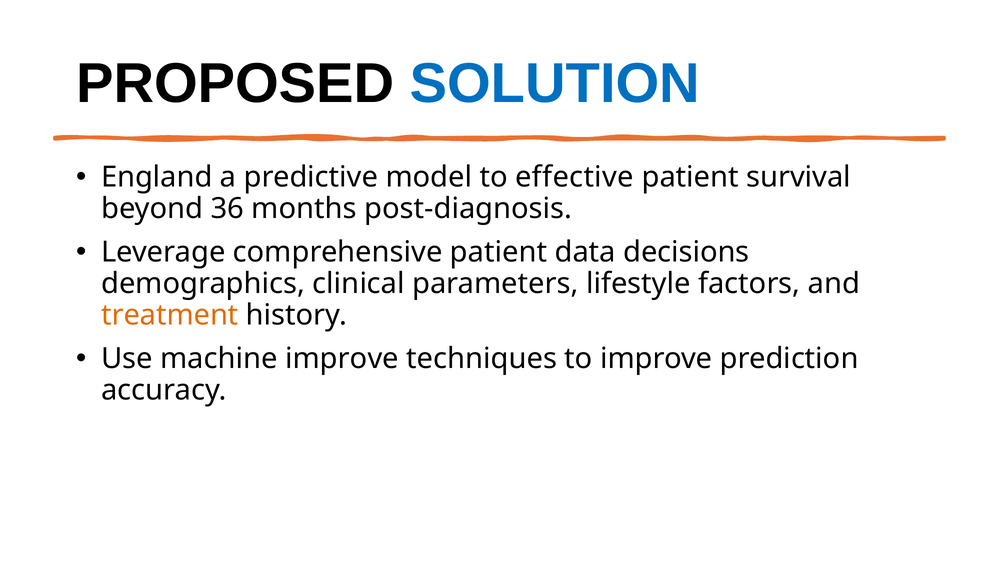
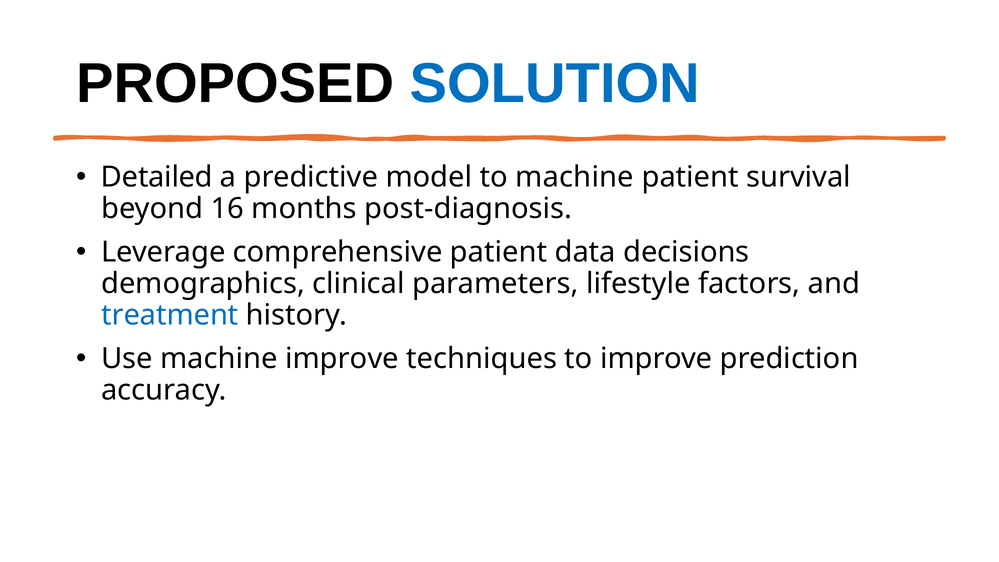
England: England -> Detailed
to effective: effective -> machine
36: 36 -> 16
treatment colour: orange -> blue
